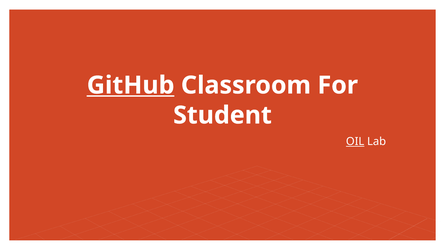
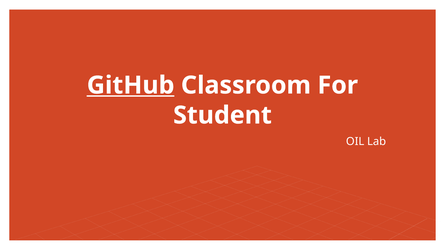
OIL underline: present -> none
